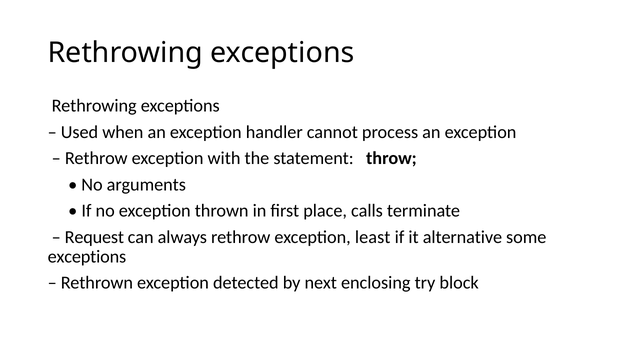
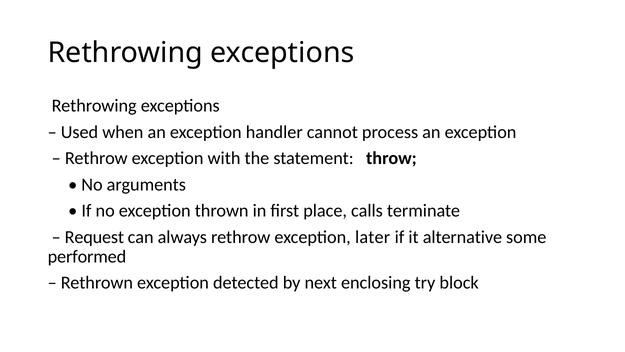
least: least -> later
exceptions at (87, 256): exceptions -> performed
